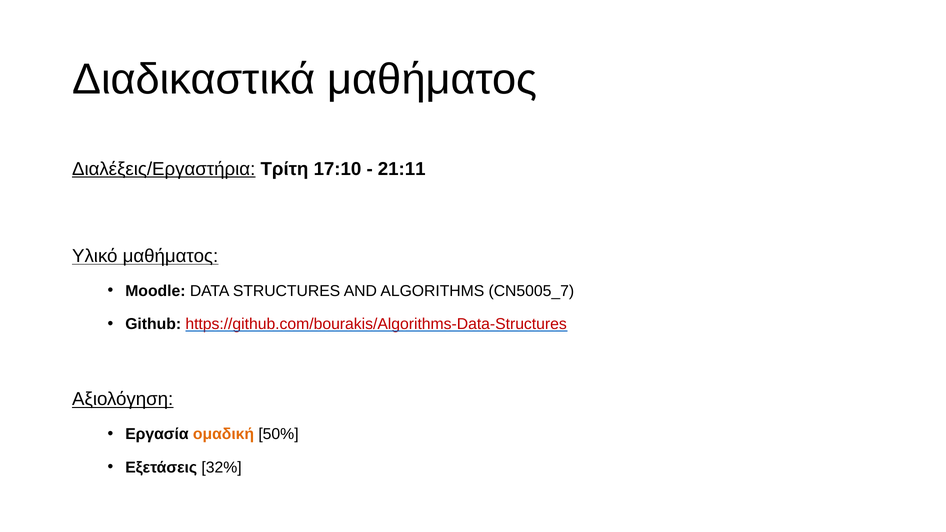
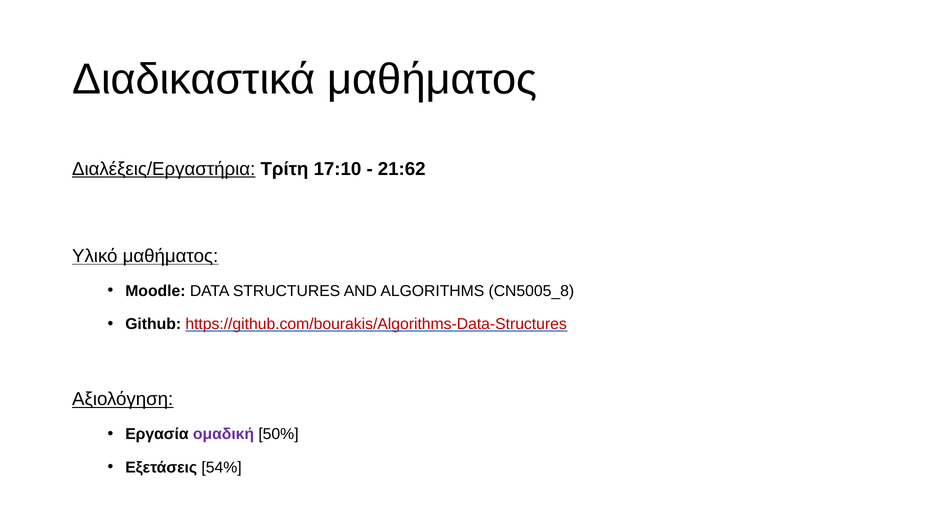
21:11: 21:11 -> 21:62
CN5005_7: CN5005_7 -> CN5005_8
ομαδική colour: orange -> purple
32%: 32% -> 54%
